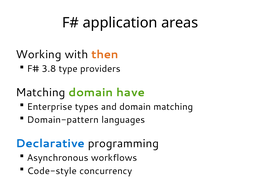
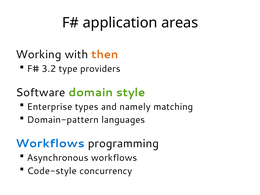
3.8: 3.8 -> 3.2
Matching at (40, 92): Matching -> Software
have: have -> style
and domain: domain -> namely
Declarative at (50, 143): Declarative -> Workflows
